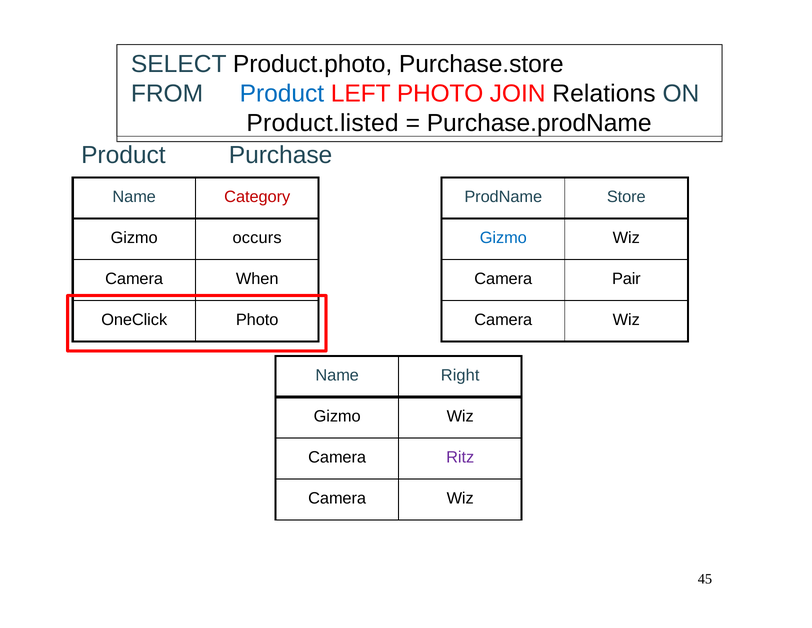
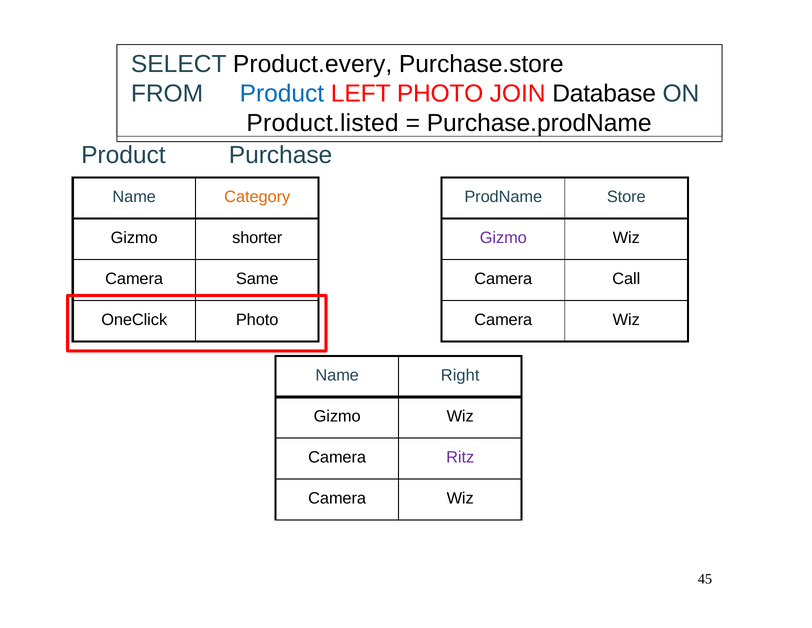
Product.photo: Product.photo -> Product.every
Relations: Relations -> Database
Category colour: red -> orange
occurs: occurs -> shorter
Gizmo at (503, 238) colour: blue -> purple
When: When -> Same
Pair: Pair -> Call
